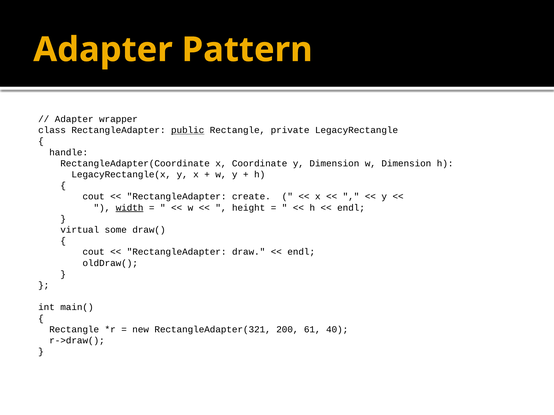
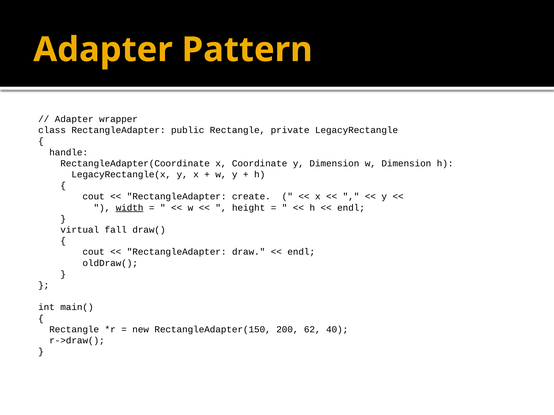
public underline: present -> none
some: some -> fall
RectangleAdapter(321: RectangleAdapter(321 -> RectangleAdapter(150
61: 61 -> 62
